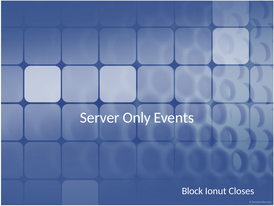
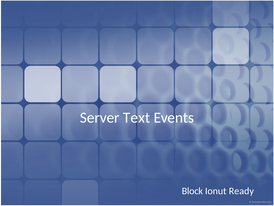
Only: Only -> Text
Closes: Closes -> Ready
